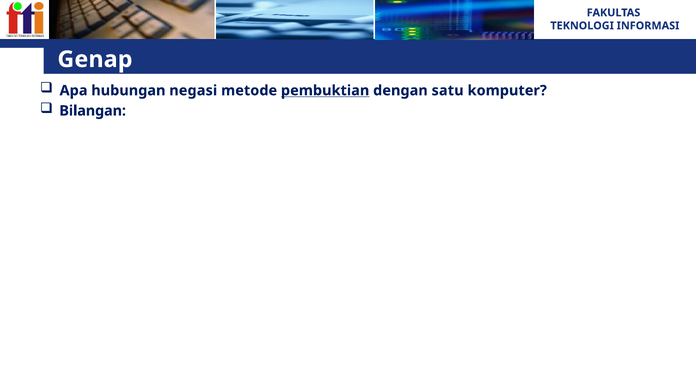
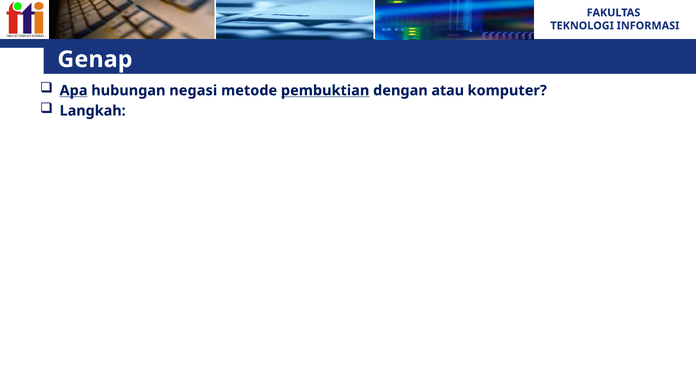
Apa underline: none -> present
satu: satu -> atau
Bilangan: Bilangan -> Langkah
